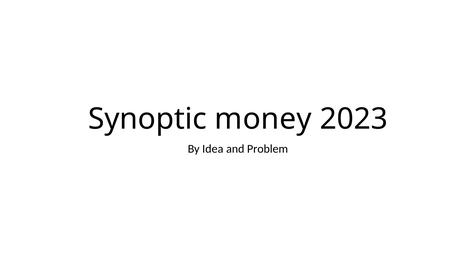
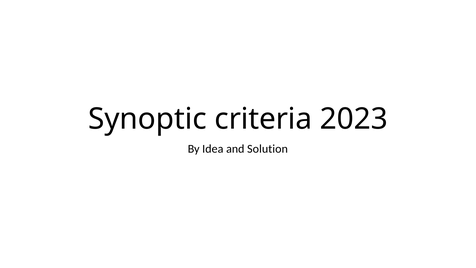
money: money -> criteria
Problem: Problem -> Solution
